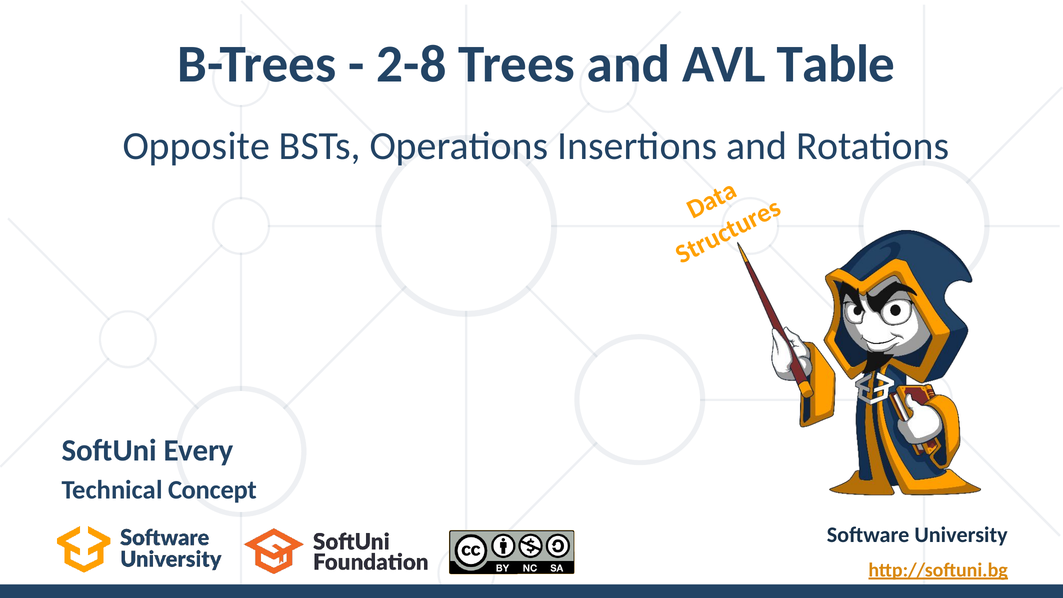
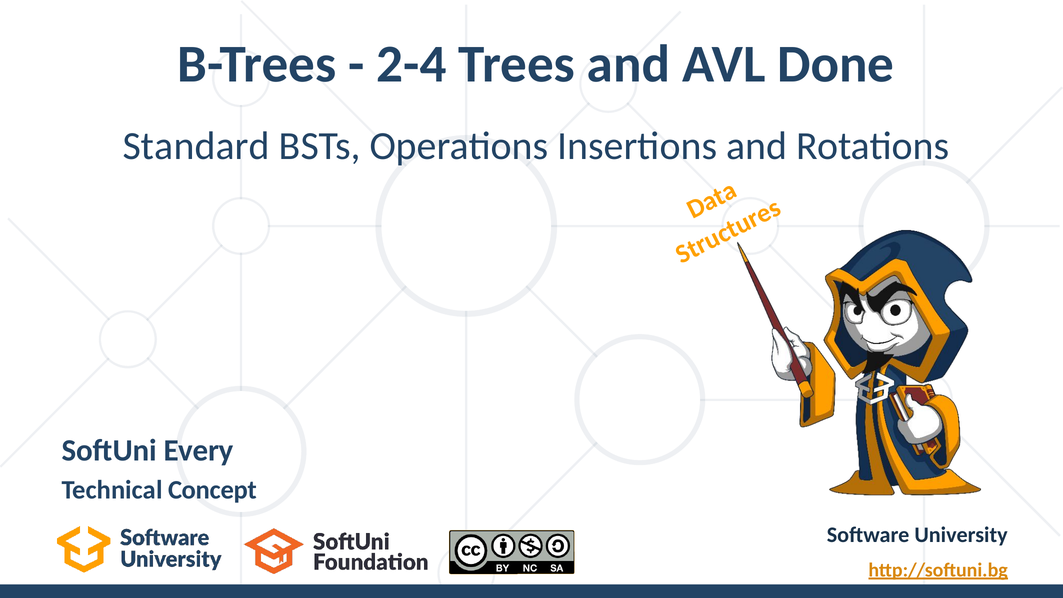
2-8: 2-8 -> 2-4
Table: Table -> Done
Opposite: Opposite -> Standard
